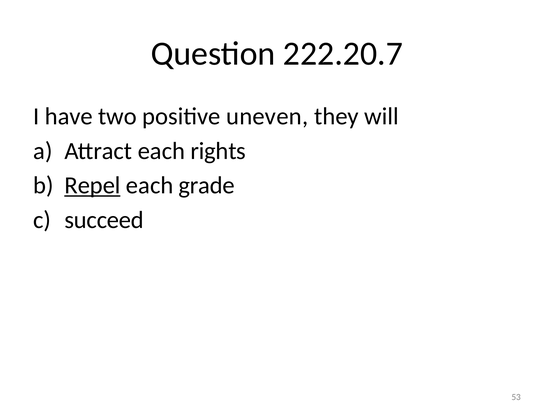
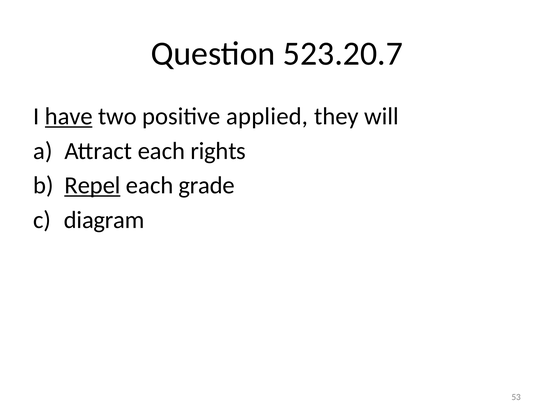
222.20.7: 222.20.7 -> 523.20.7
have underline: none -> present
uneven: uneven -> applied
succeed: succeed -> diagram
